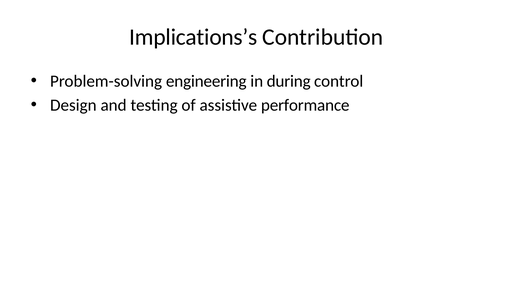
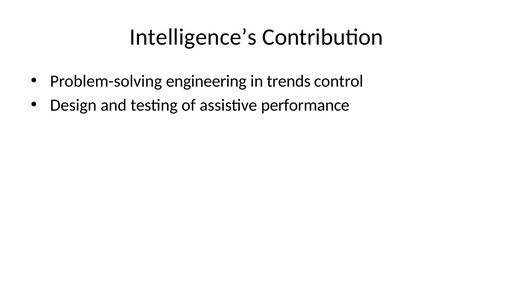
Implications’s: Implications’s -> Intelligence’s
during: during -> trends
